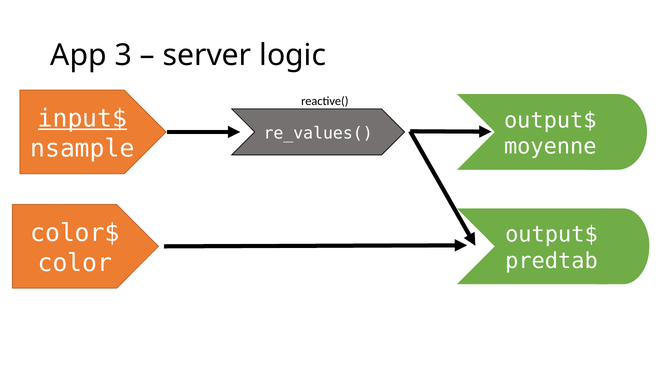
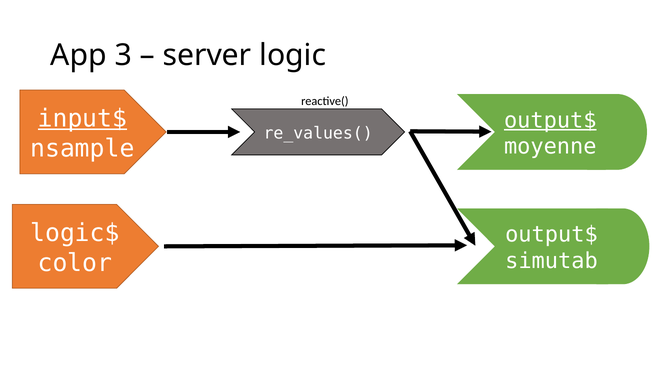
output$ at (550, 120) underline: none -> present
color$: color$ -> logic$
predtab: predtab -> simutab
